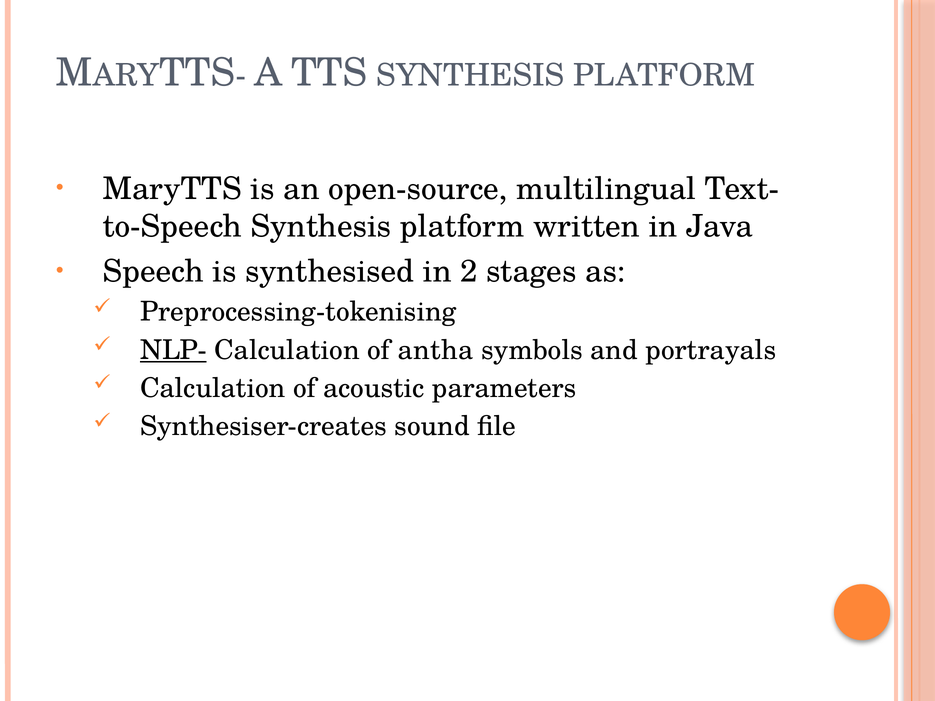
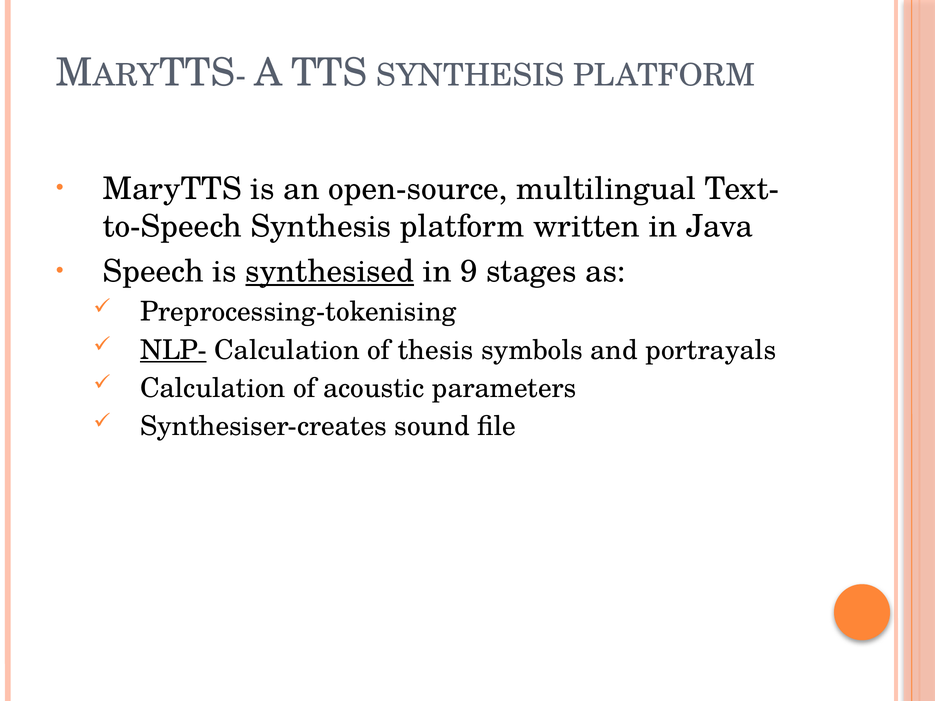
synthesised underline: none -> present
2: 2 -> 9
antha: antha -> thesis
